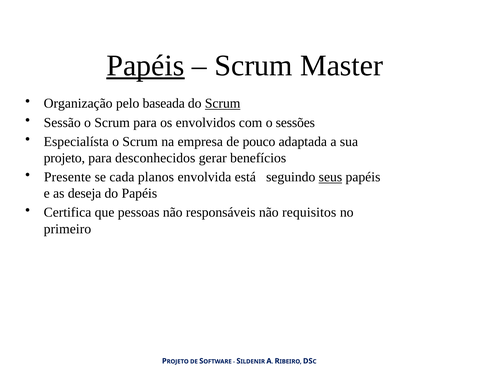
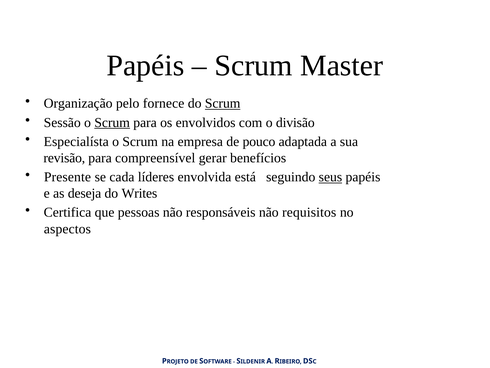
Papéis at (145, 65) underline: present -> none
baseada: baseada -> fornece
Scrum at (112, 122) underline: none -> present
sessões: sessões -> divisão
projeto at (64, 158): projeto -> revisão
desconhecidos: desconhecidos -> compreensível
planos: planos -> líderes
do Papéis: Papéis -> Writes
primeiro: primeiro -> aspectos
